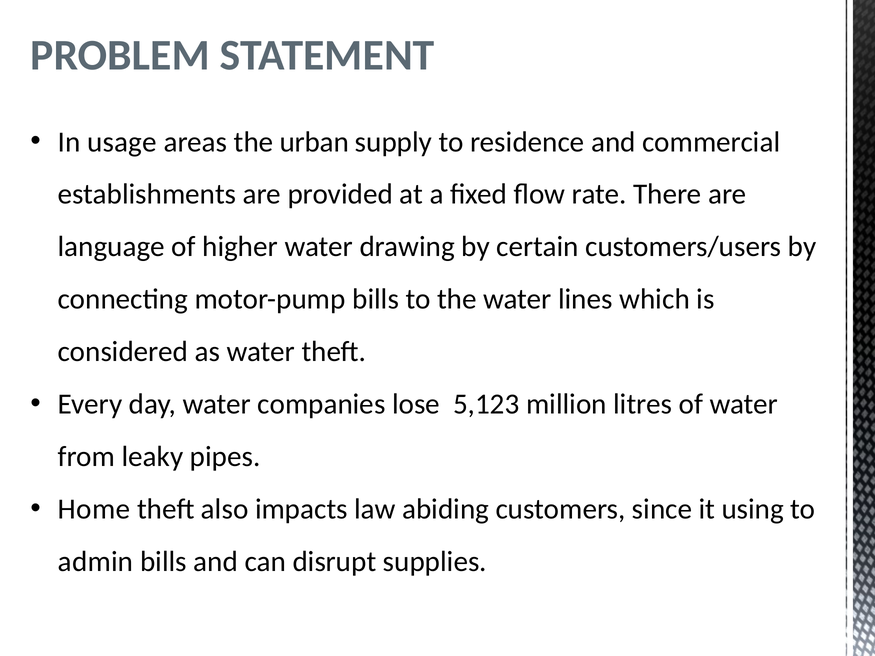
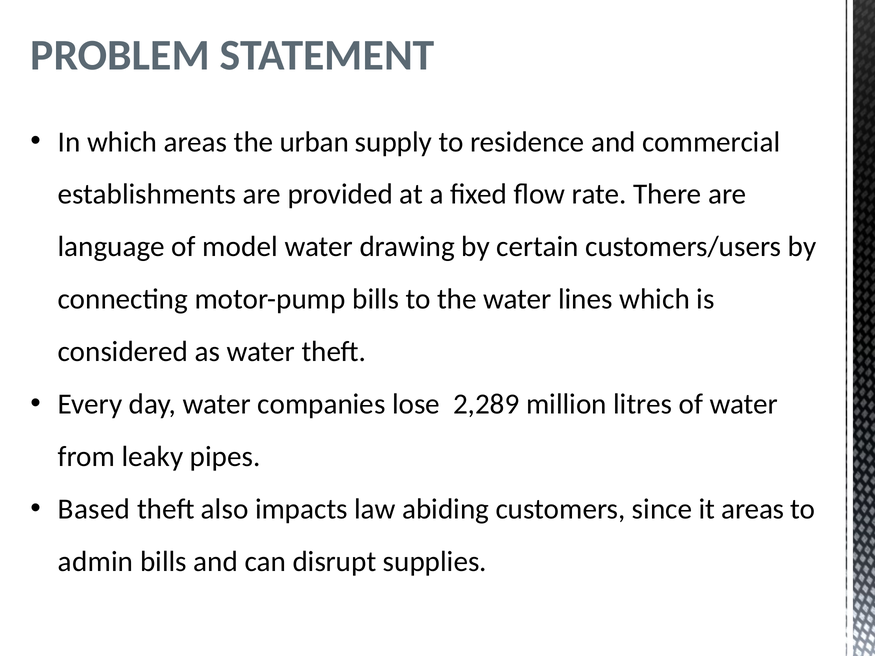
In usage: usage -> which
higher: higher -> model
5,123: 5,123 -> 2,289
Home: Home -> Based
it using: using -> areas
